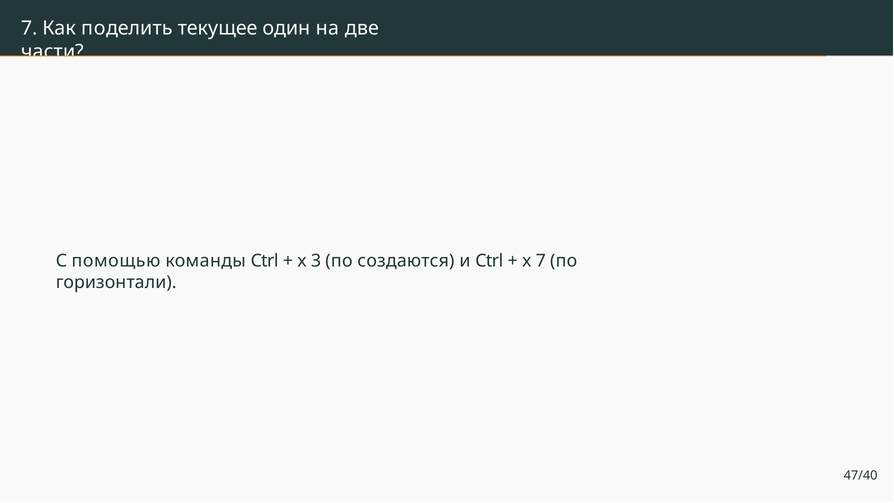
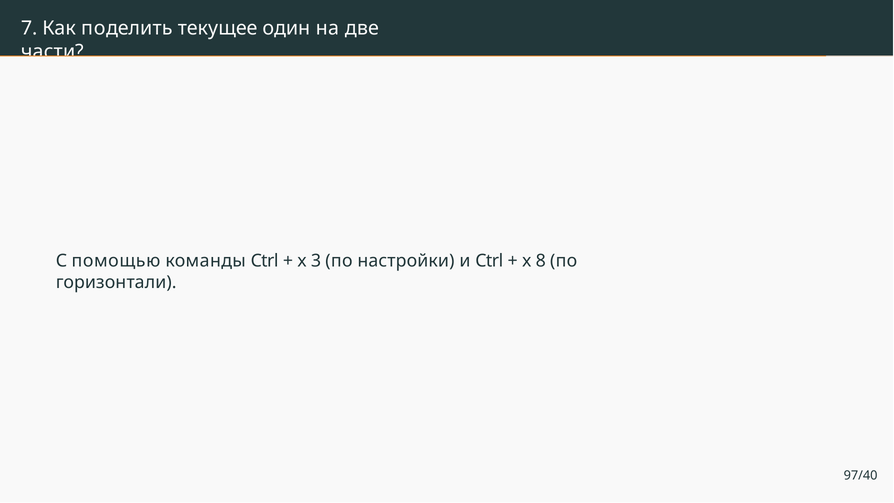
создаются: создаются -> настройки
x 7: 7 -> 8
47/40: 47/40 -> 97/40
